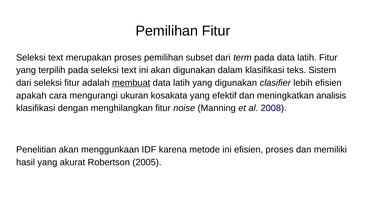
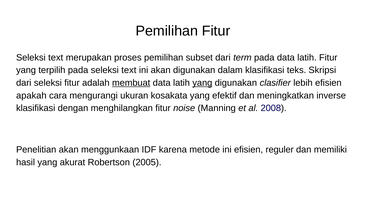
Sistem: Sistem -> Skripsi
yang at (202, 83) underline: none -> present
analisis: analisis -> inverse
efisien proses: proses -> reguler
